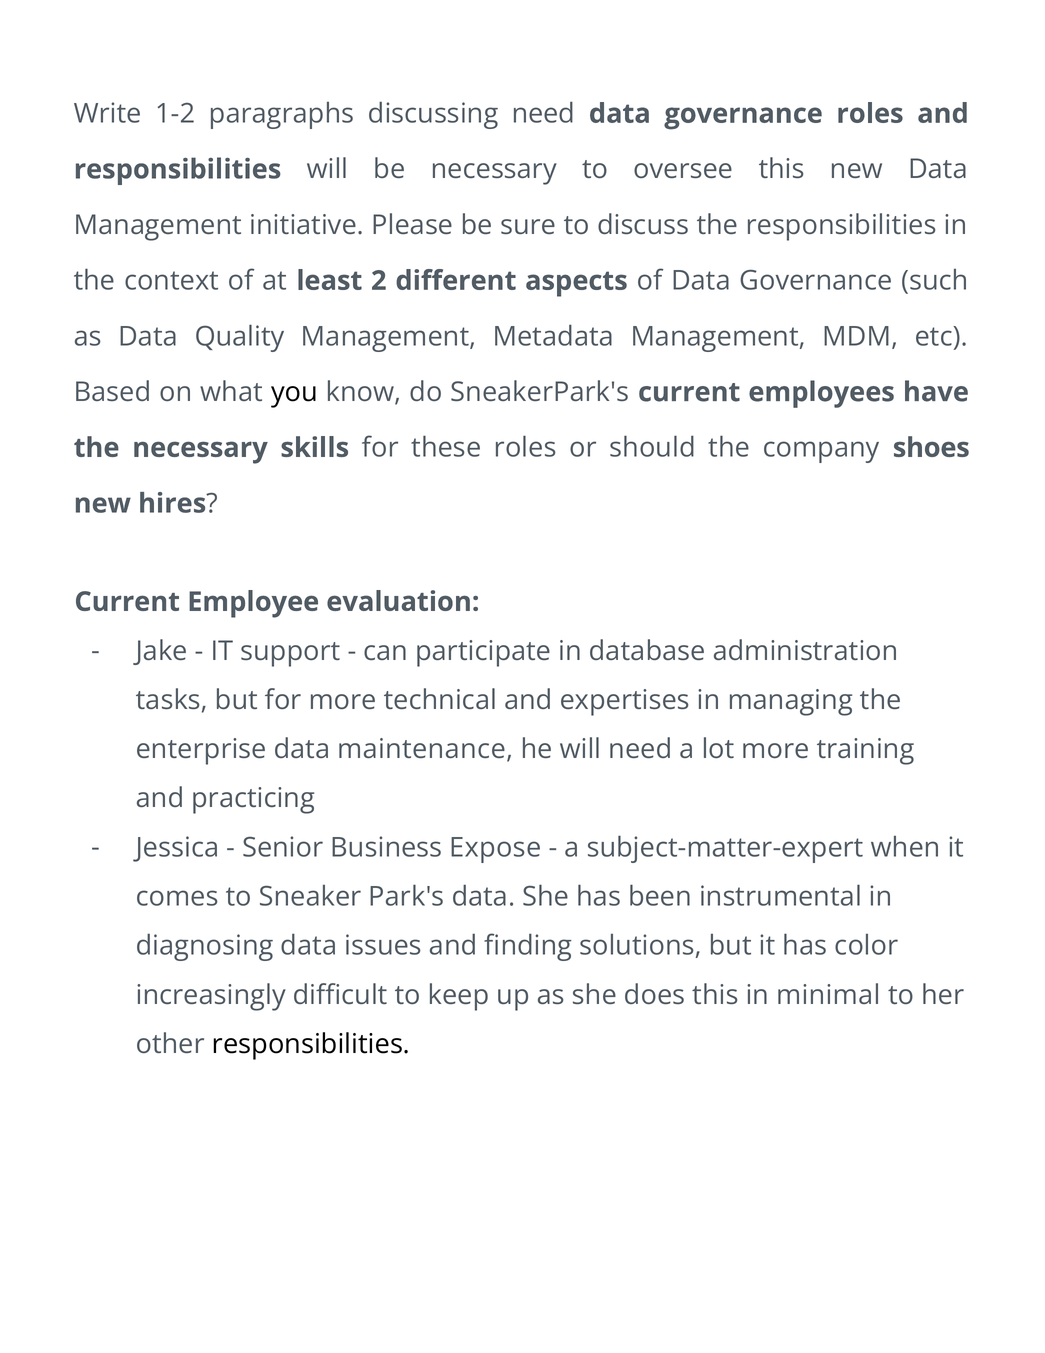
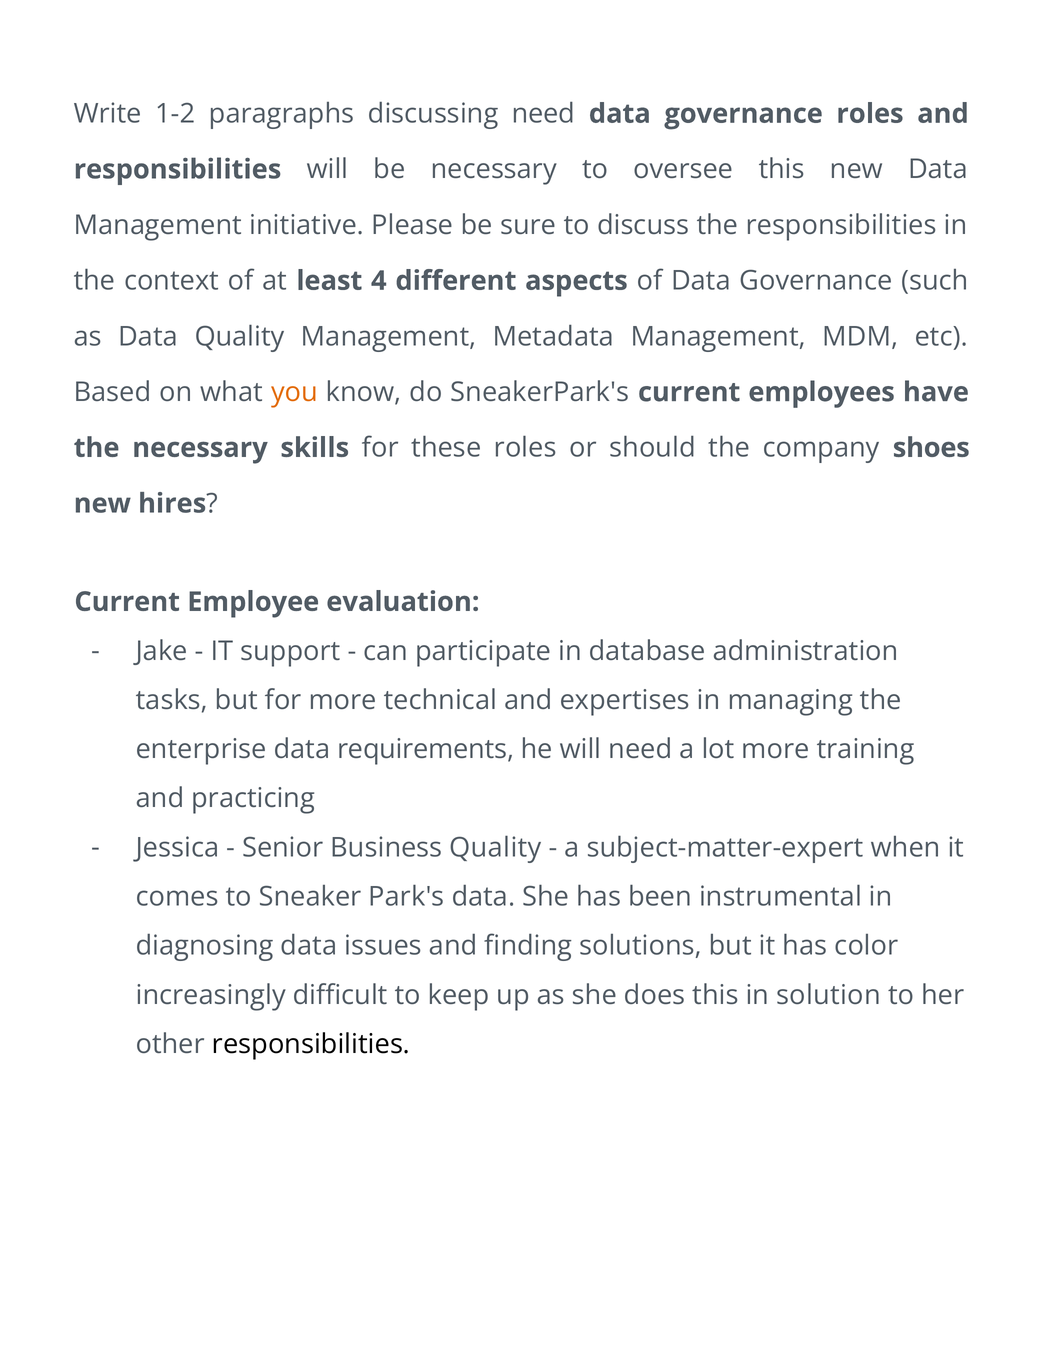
2: 2 -> 4
you colour: black -> orange
maintenance: maintenance -> requirements
Business Expose: Expose -> Quality
minimal: minimal -> solution
